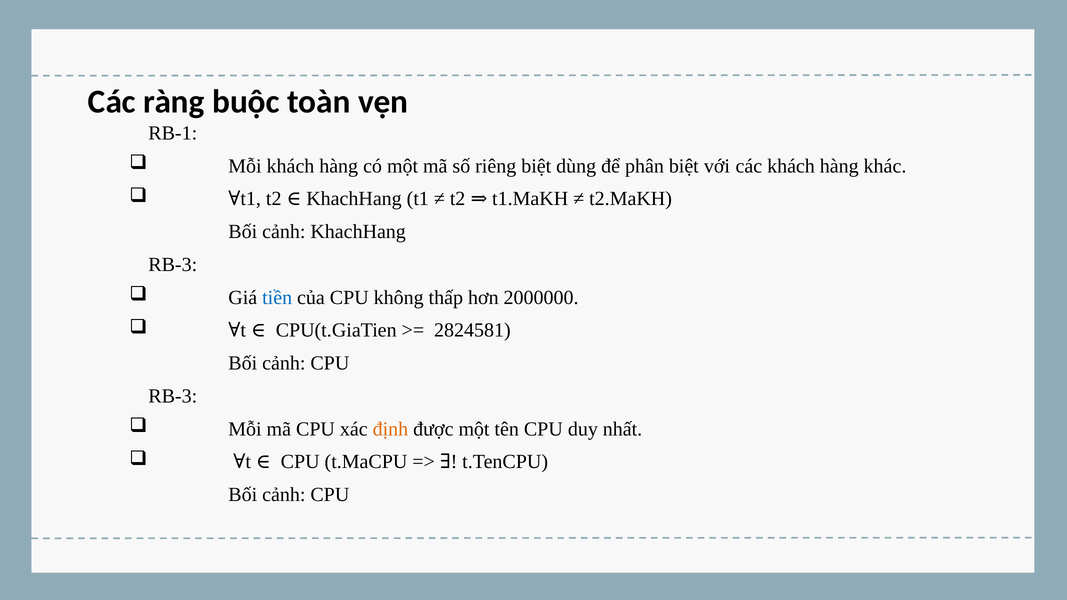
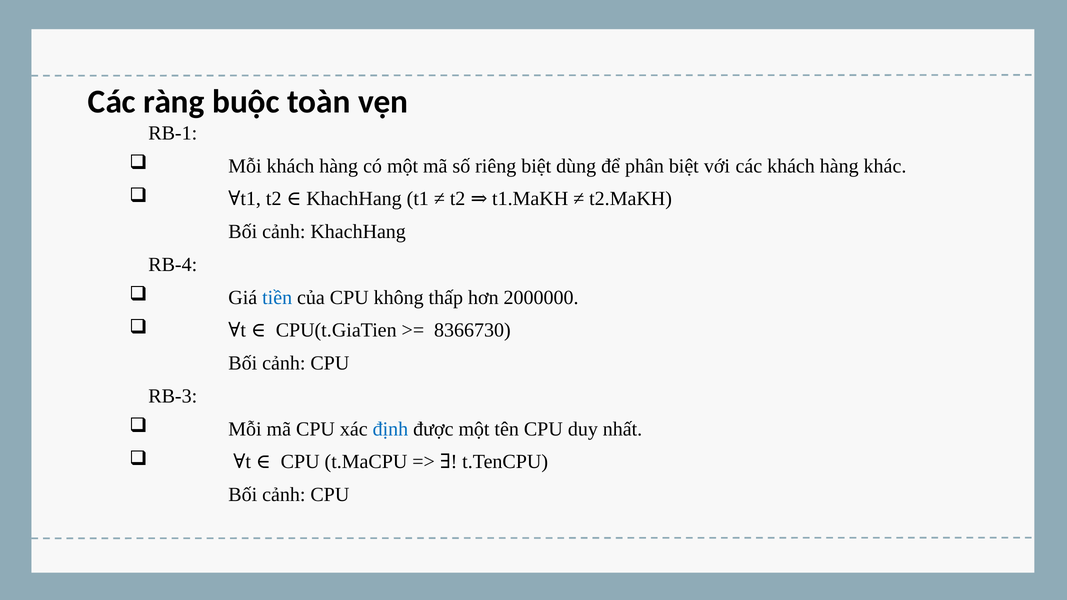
RB-3 at (173, 265): RB-3 -> RB-4
2824581: 2824581 -> 8366730
định colour: orange -> blue
